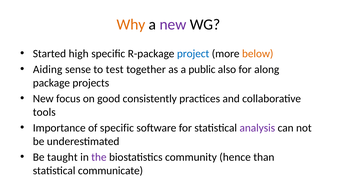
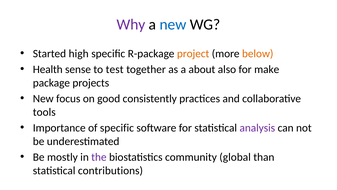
Why colour: orange -> purple
new at (173, 24) colour: purple -> blue
project colour: blue -> orange
Aiding: Aiding -> Health
public: public -> about
along: along -> make
taught: taught -> mostly
hence: hence -> global
communicate: communicate -> contributions
